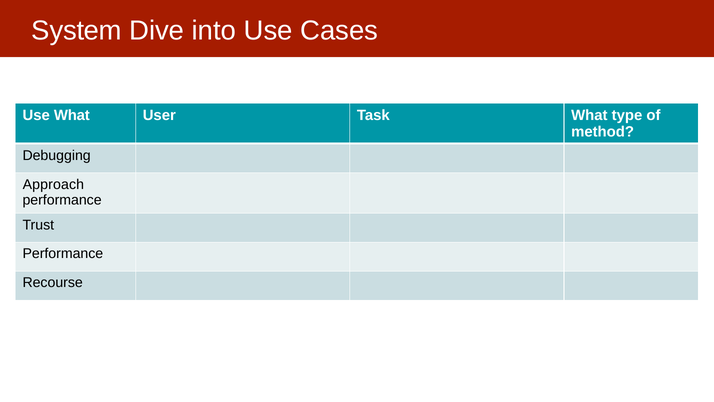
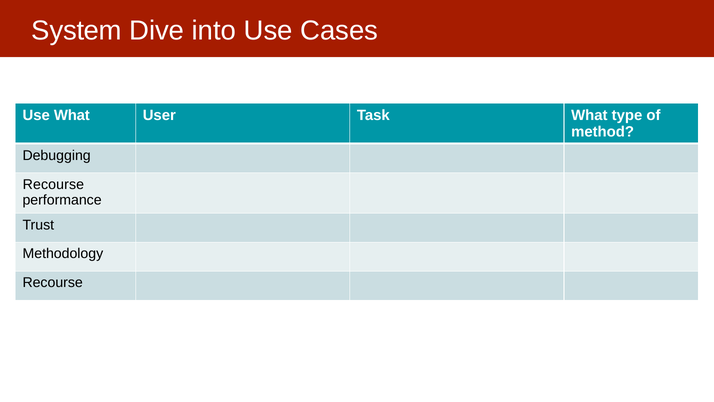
Approach at (53, 184): Approach -> Recourse
Performance at (63, 254): Performance -> Methodology
